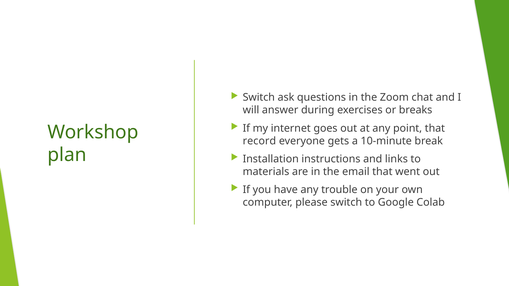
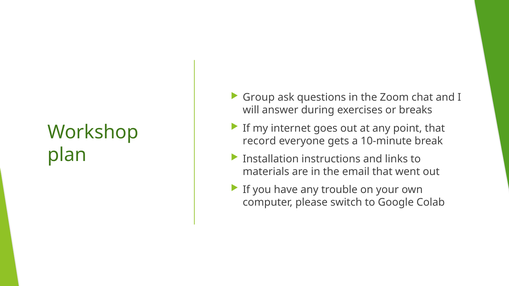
Switch at (259, 98): Switch -> Group
